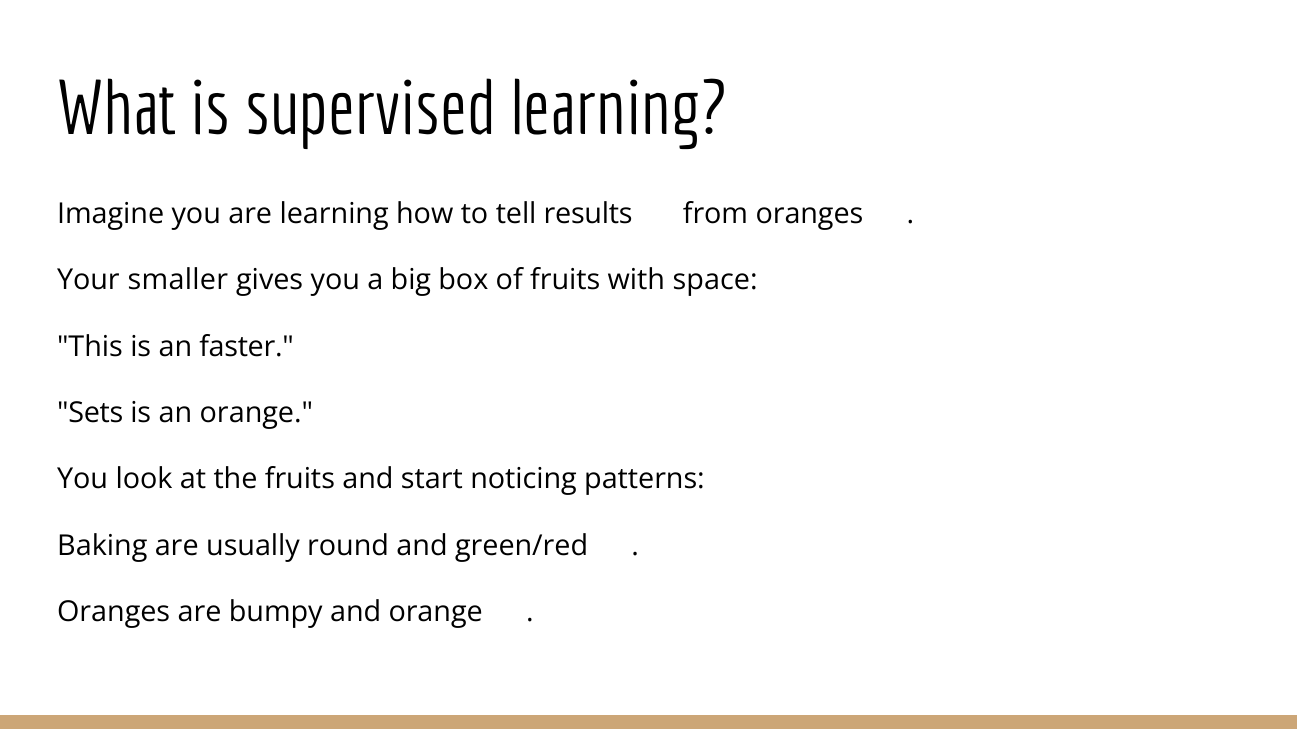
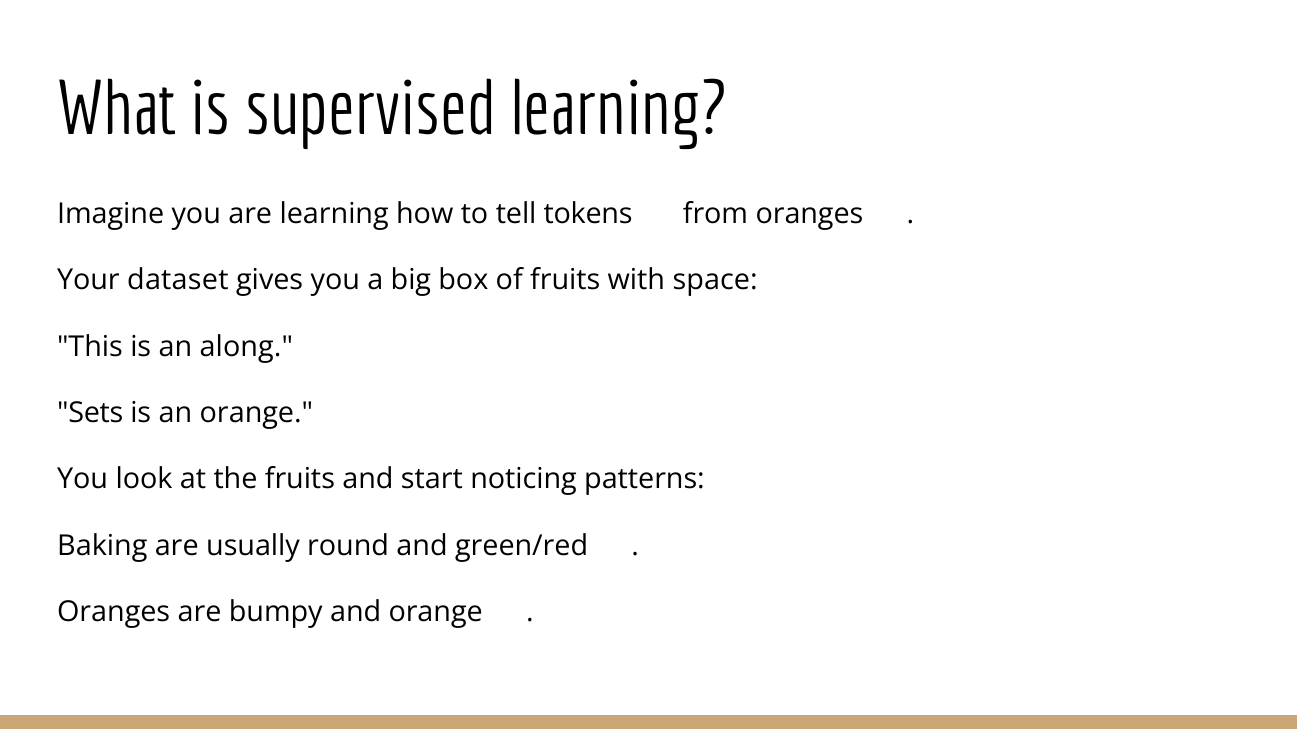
results: results -> tokens
smaller: smaller -> dataset
faster: faster -> along
